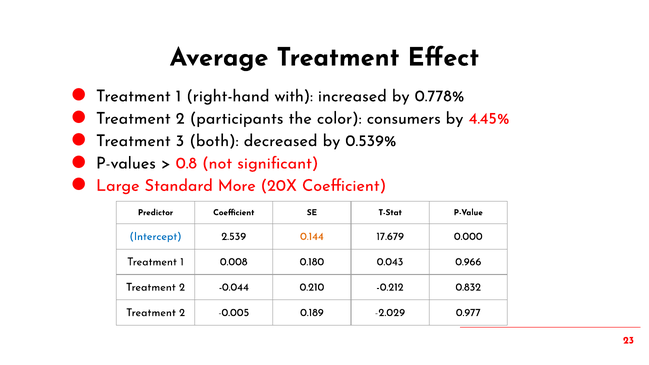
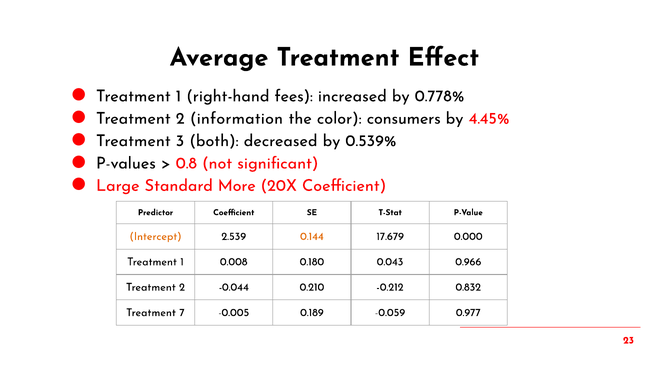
with: with -> fees
participants: participants -> information
Intercept colour: blue -> orange
2 at (182, 313): 2 -> 7
-2.029: -2.029 -> -0.059
